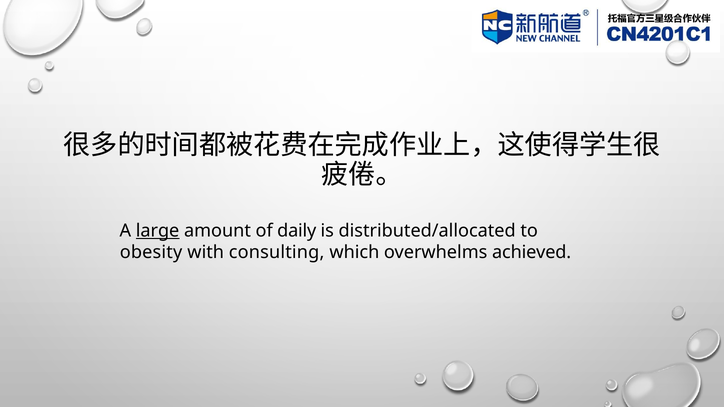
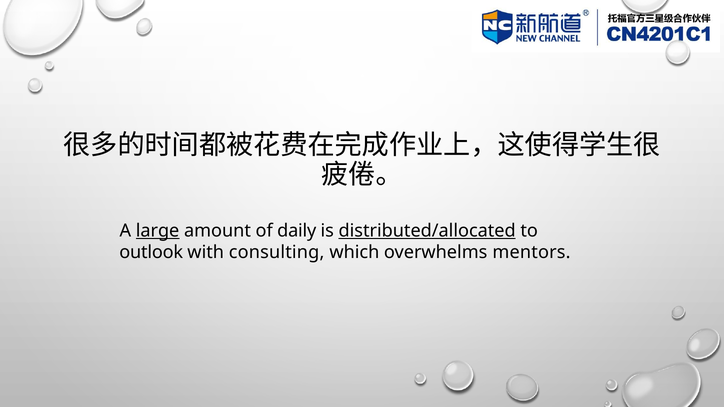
distributed/allocated underline: none -> present
obesity: obesity -> outlook
achieved: achieved -> mentors
